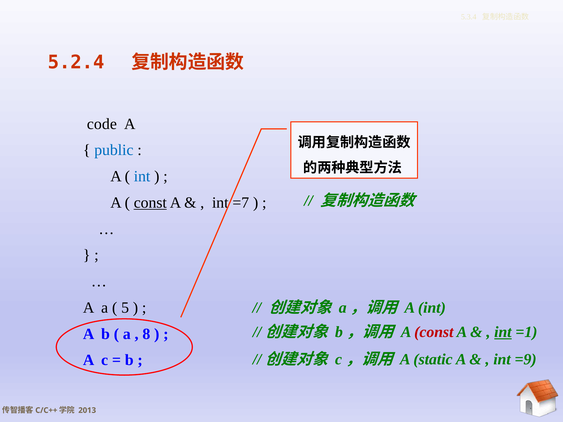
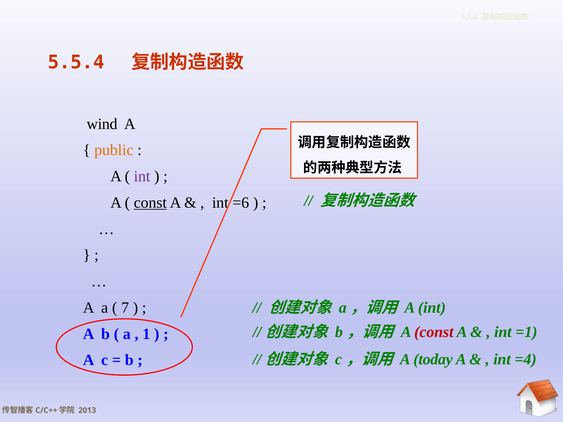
5.2.4: 5.2.4 -> 5.5.4
code: code -> wind
public colour: blue -> orange
int at (142, 176) colour: blue -> purple
=7: =7 -> =6
5: 5 -> 7
int at (503, 332) underline: present -> none
8: 8 -> 1
static: static -> today
=9: =9 -> =4
